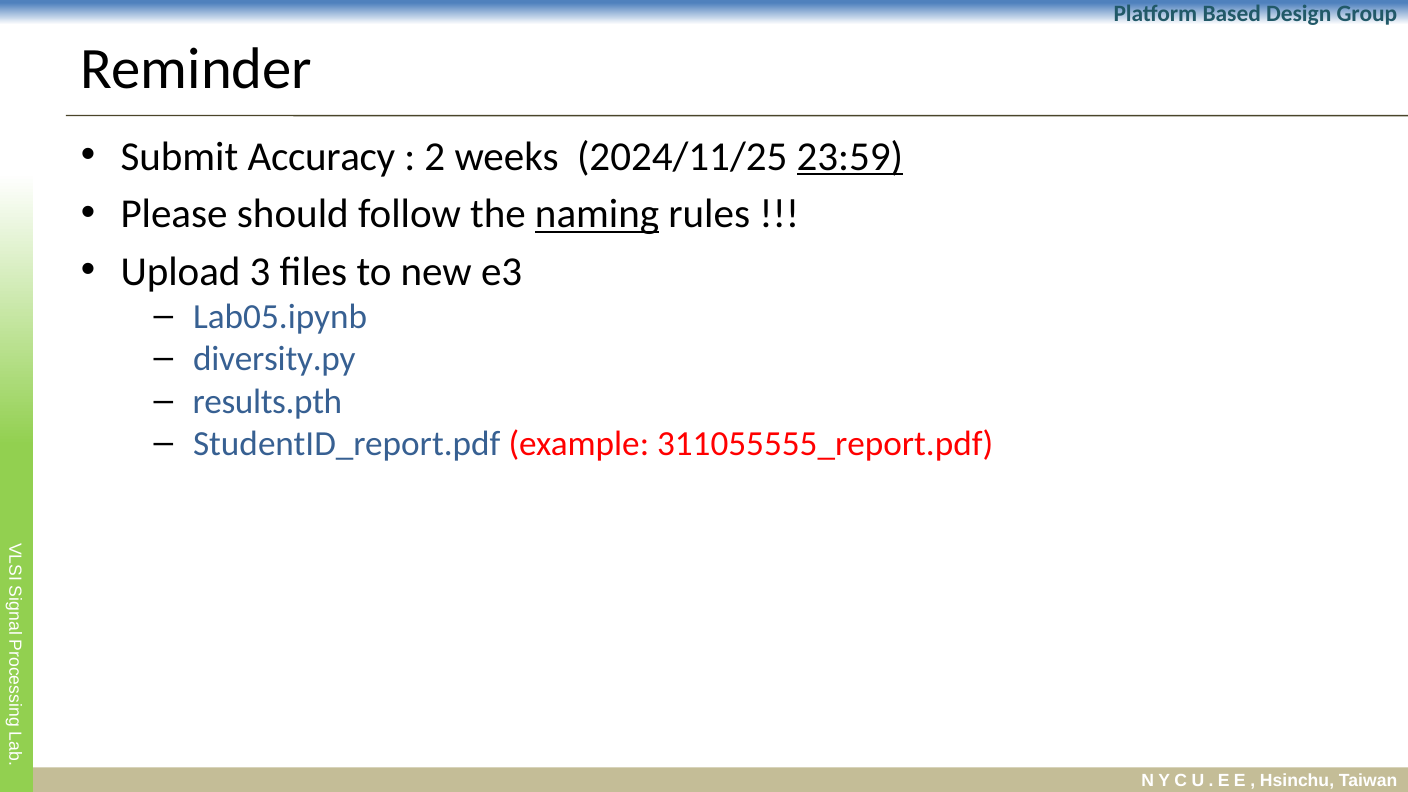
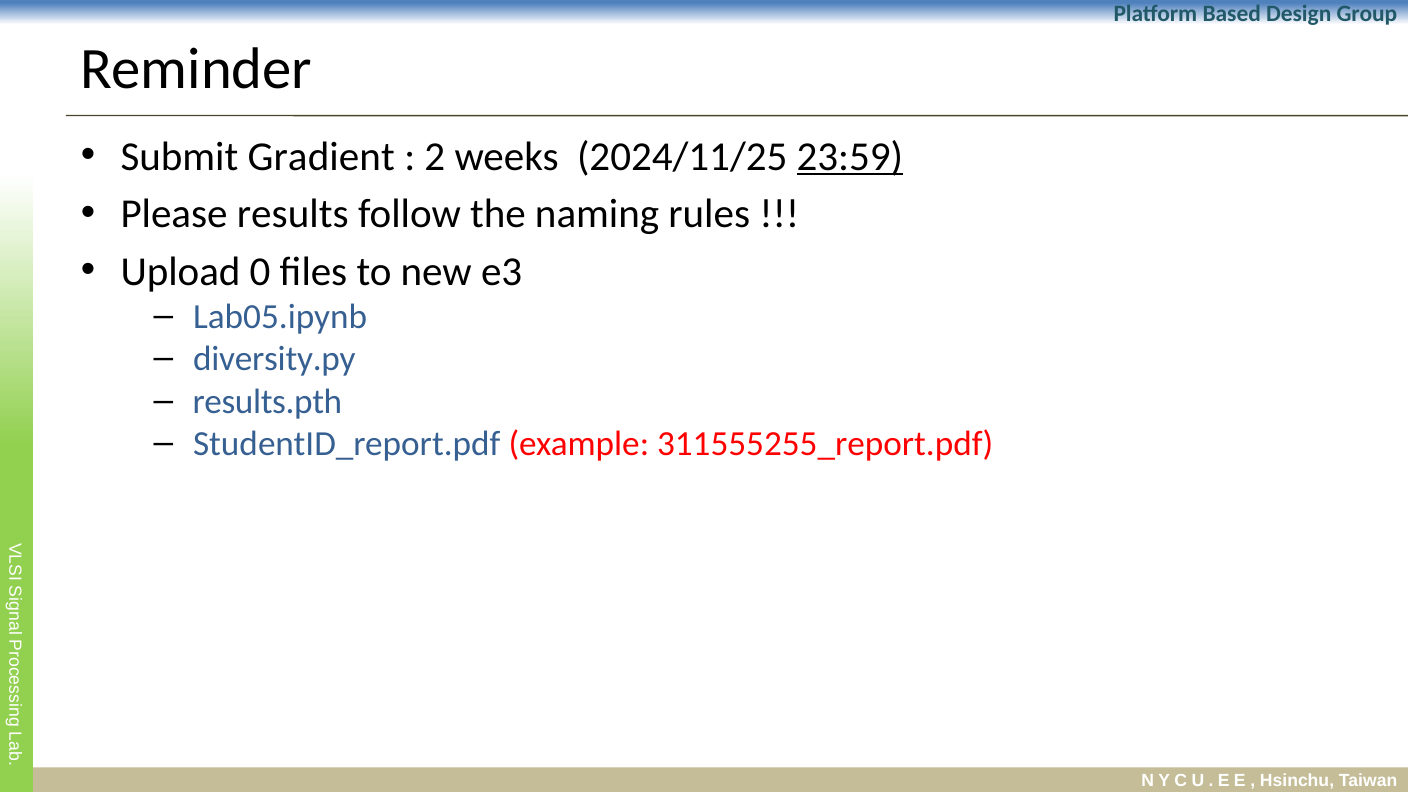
Accuracy: Accuracy -> Gradient
should: should -> results
naming underline: present -> none
3: 3 -> 0
311055555_report.pdf: 311055555_report.pdf -> 311555255_report.pdf
